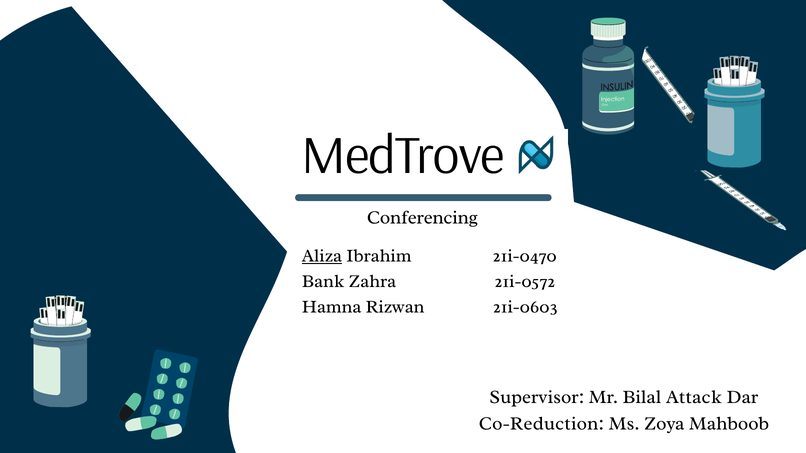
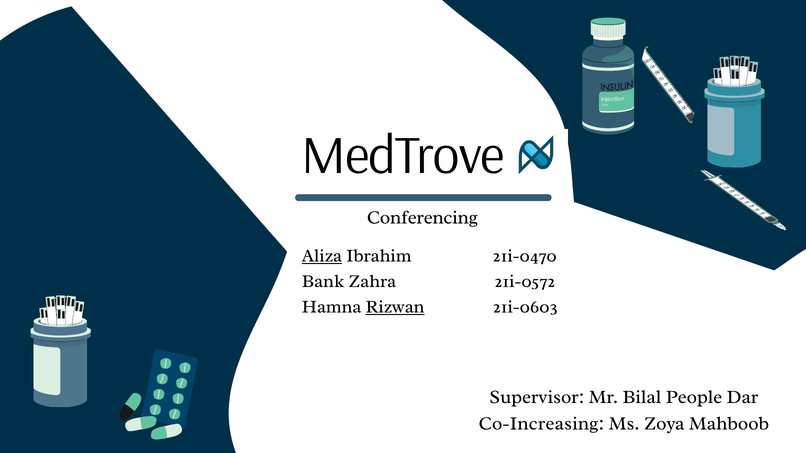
Rizwan underline: none -> present
Attack: Attack -> People
Co-Reduction: Co-Reduction -> Co-Increasing
